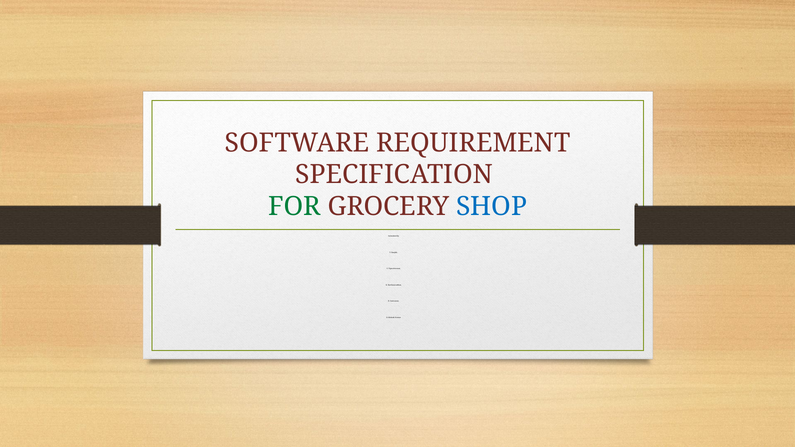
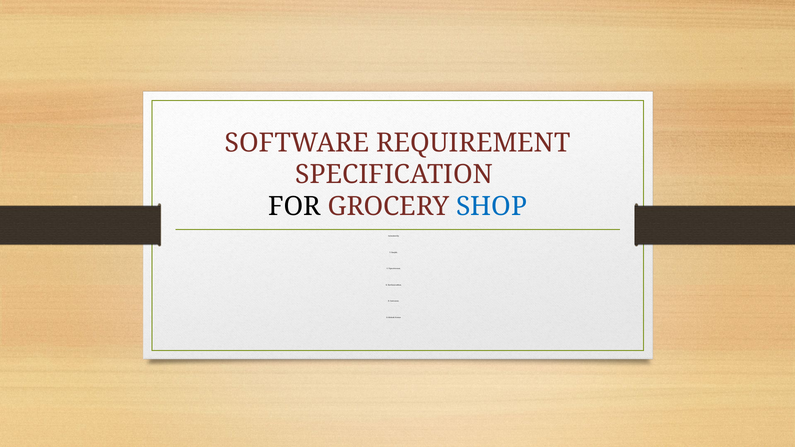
FOR colour: green -> black
